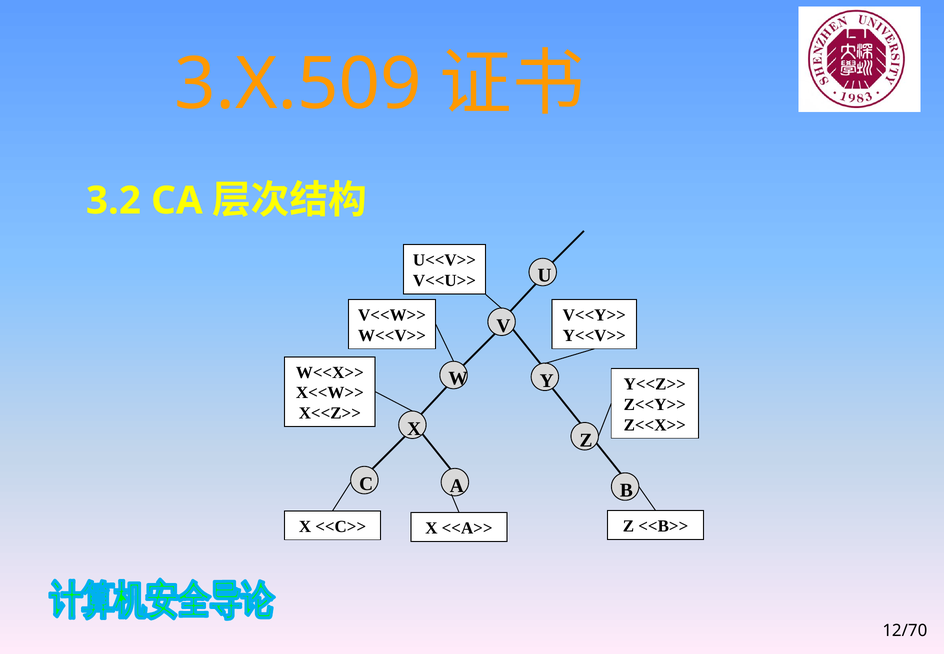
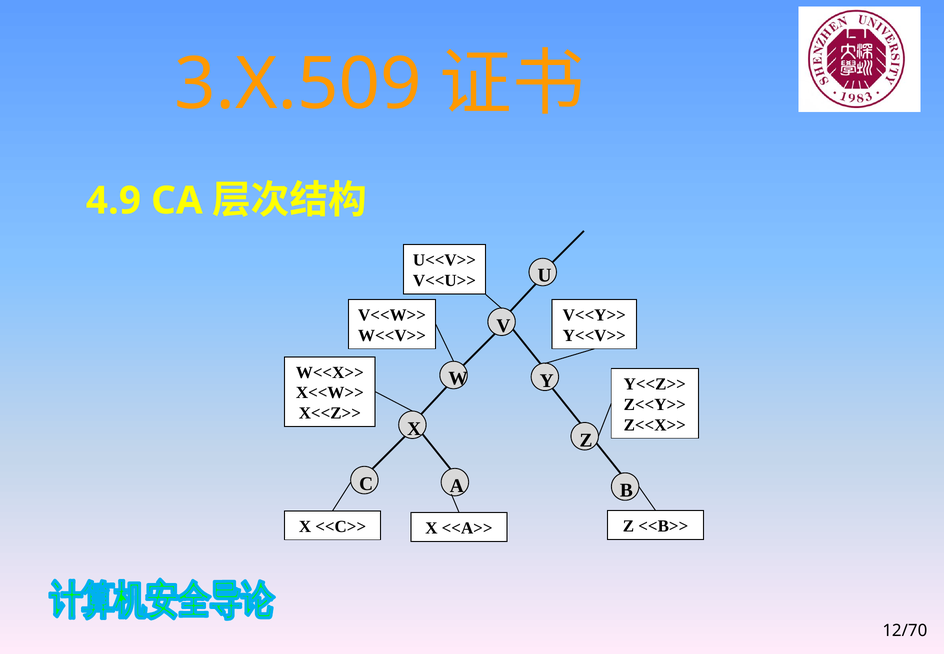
3.2: 3.2 -> 4.9
